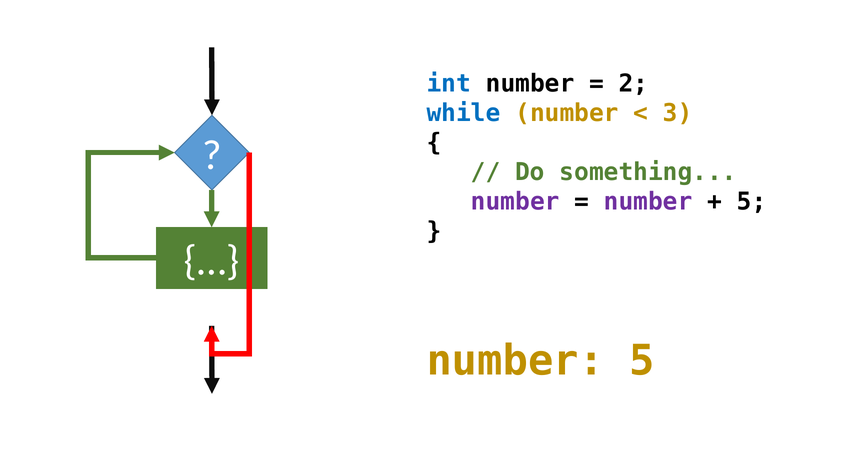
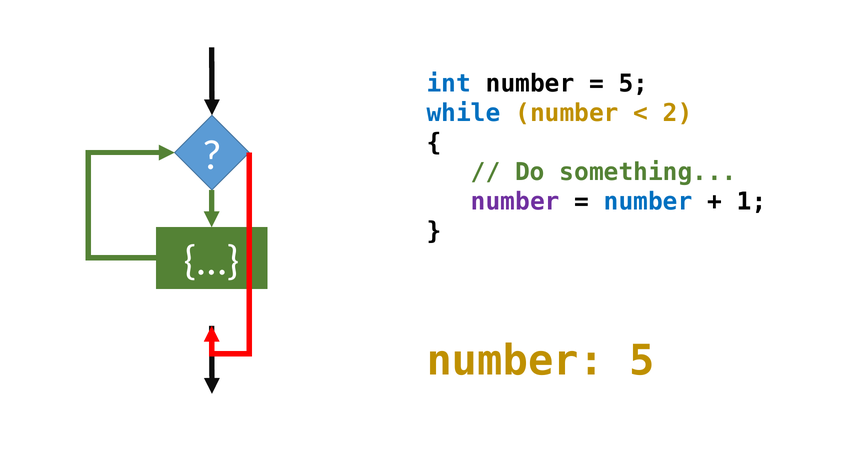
2 at (633, 84): 2 -> 5
3: 3 -> 2
number at (648, 202) colour: purple -> blue
5 at (752, 202): 5 -> 1
